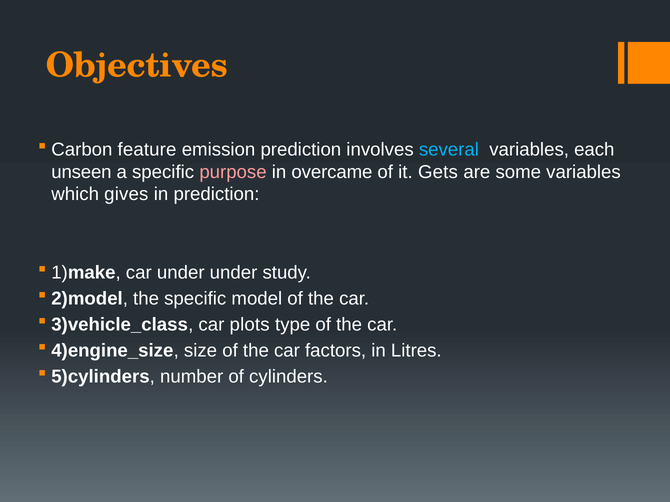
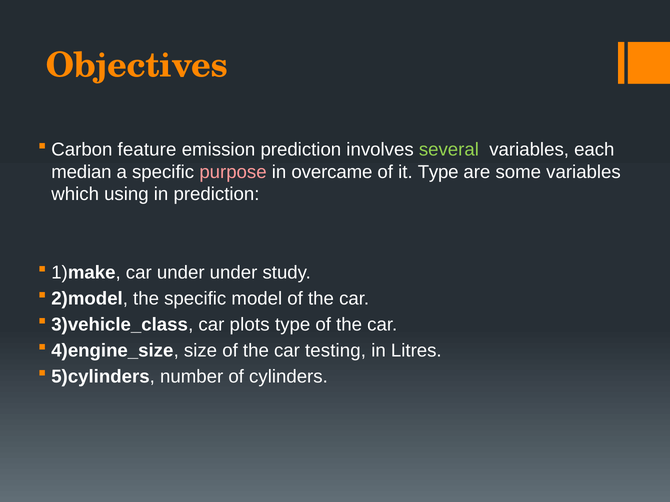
several colour: light blue -> light green
unseen: unseen -> median
it Gets: Gets -> Type
gives: gives -> using
factors: factors -> testing
